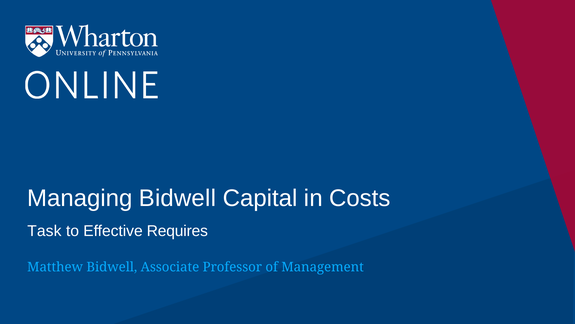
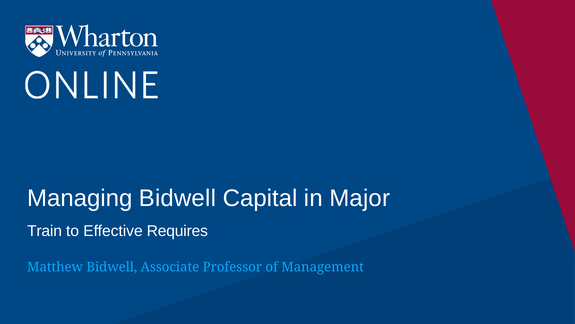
Costs: Costs -> Major
Task: Task -> Train
